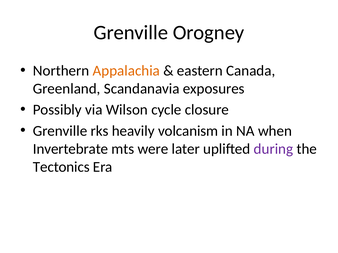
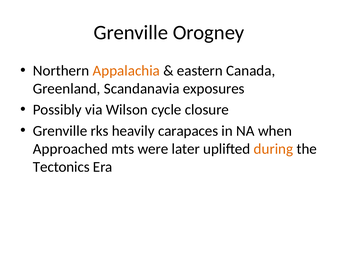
volcanism: volcanism -> carapaces
Invertebrate: Invertebrate -> Approached
during colour: purple -> orange
